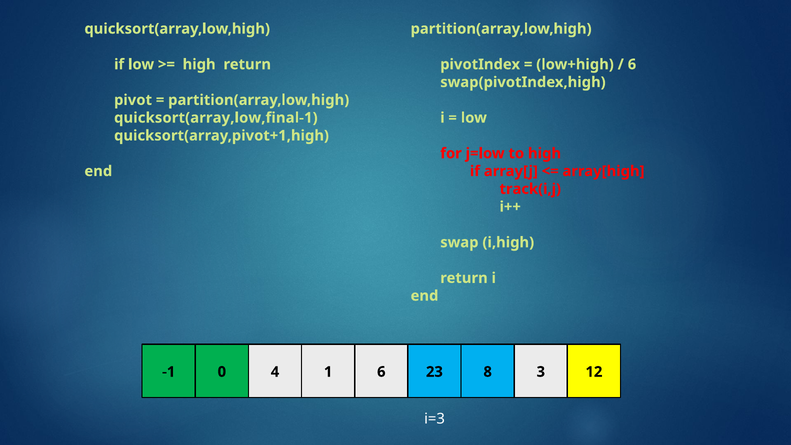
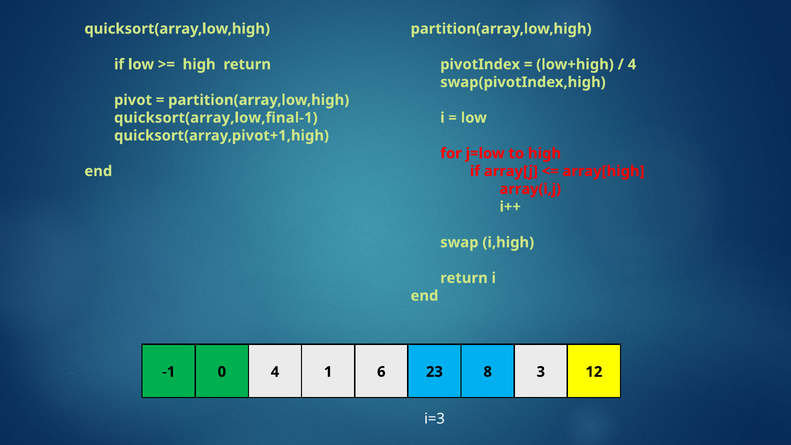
6 at (632, 64): 6 -> 4
track(i,j: track(i,j -> array(i,j
